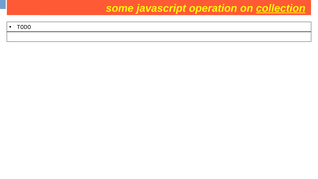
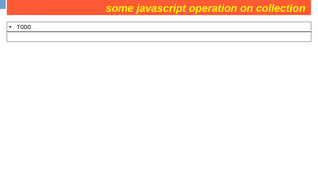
collection at (281, 8) underline: present -> none
